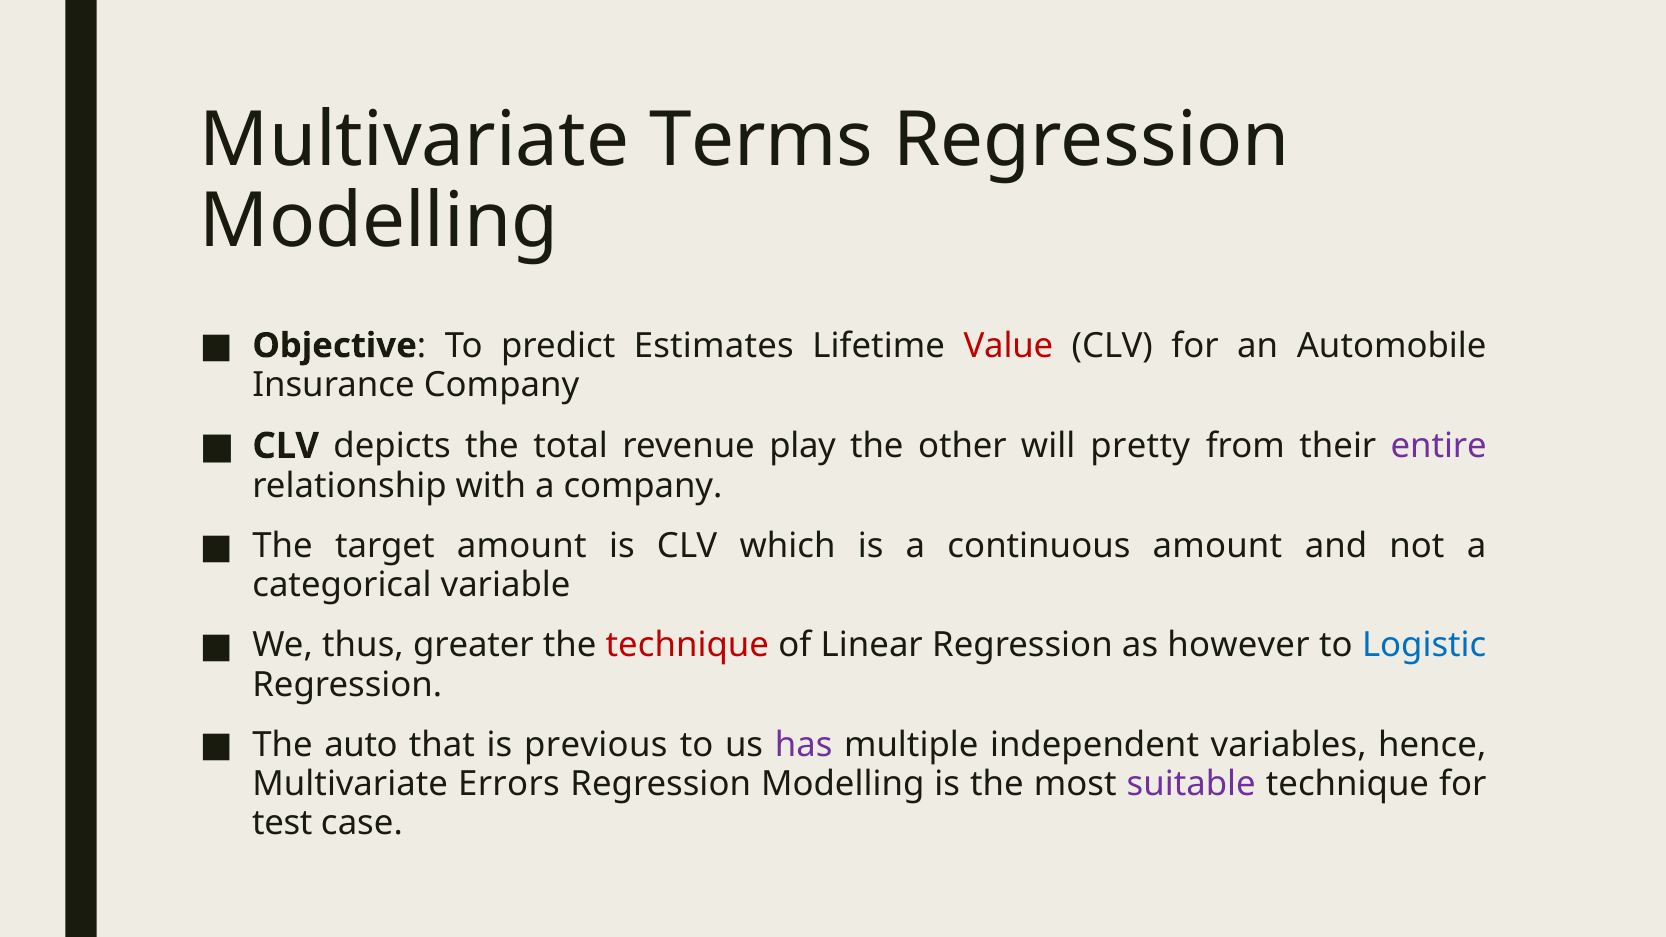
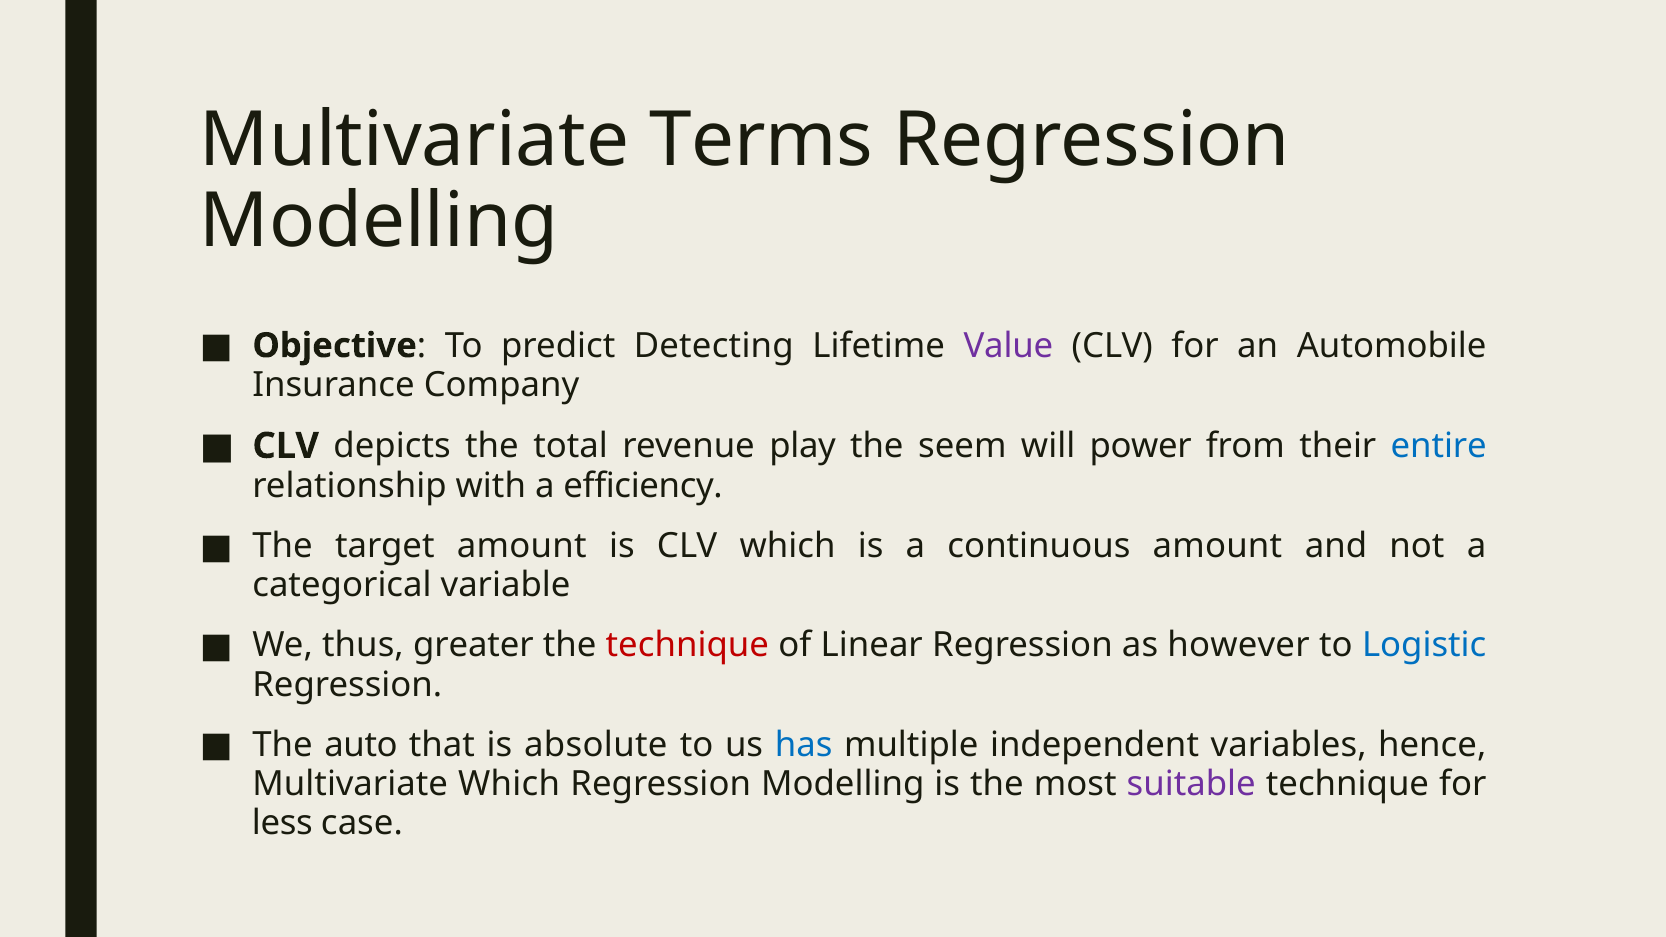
Estimates: Estimates -> Detecting
Value colour: red -> purple
other: other -> seem
pretty: pretty -> power
entire colour: purple -> blue
a company: company -> efficiency
previous: previous -> absolute
has colour: purple -> blue
Multivariate Errors: Errors -> Which
test: test -> less
